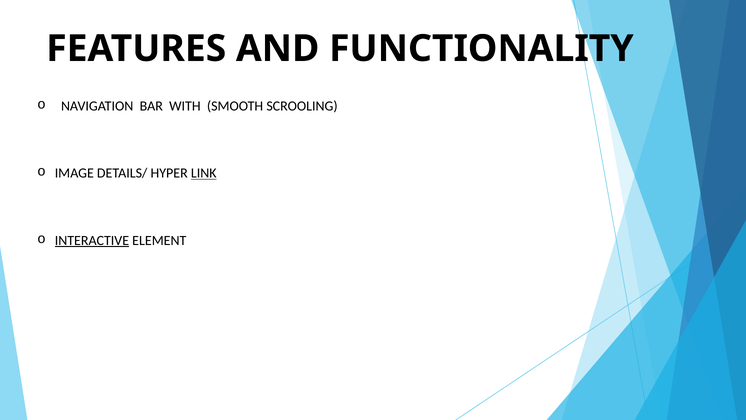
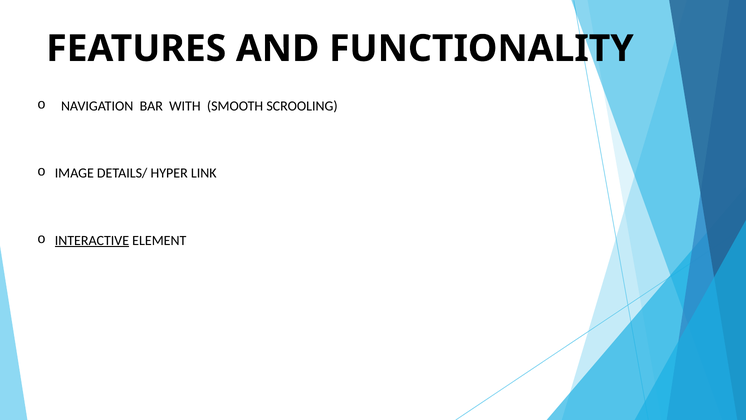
LINK underline: present -> none
